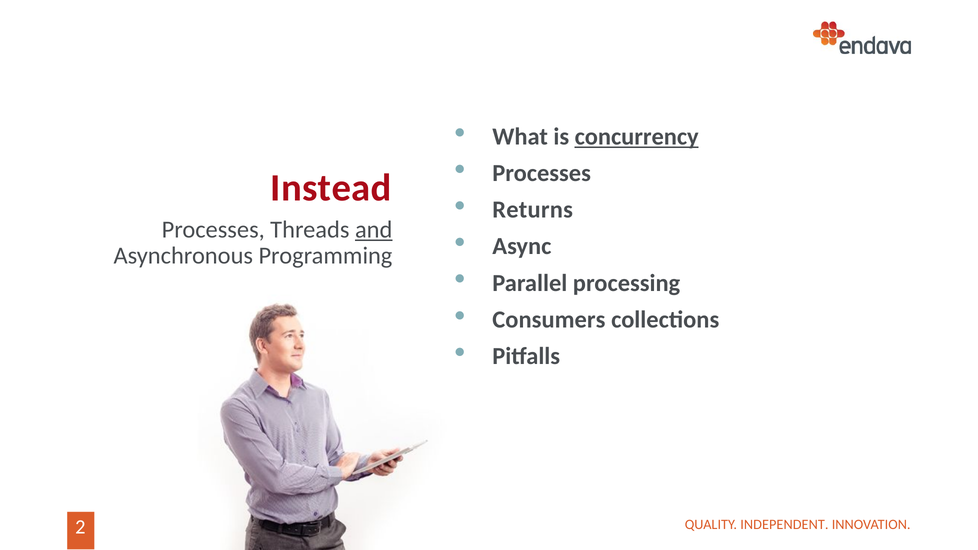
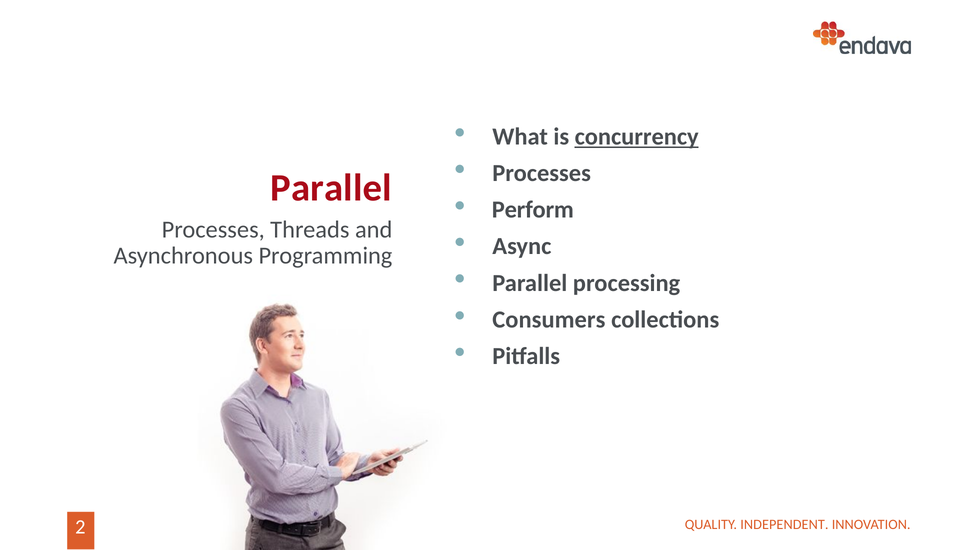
Instead at (331, 188): Instead -> Parallel
Returns: Returns -> Perform
and underline: present -> none
